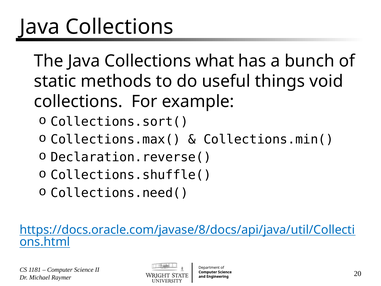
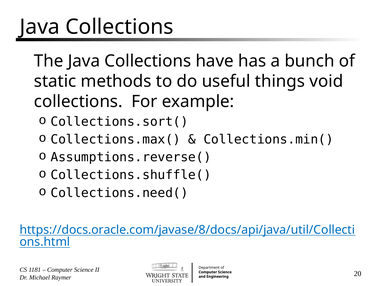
what: what -> have
Declaration.reverse(: Declaration.reverse( -> Assumptions.reverse(
